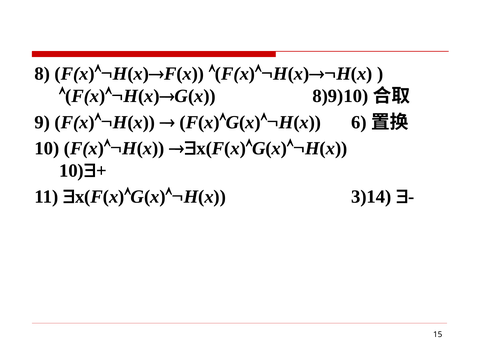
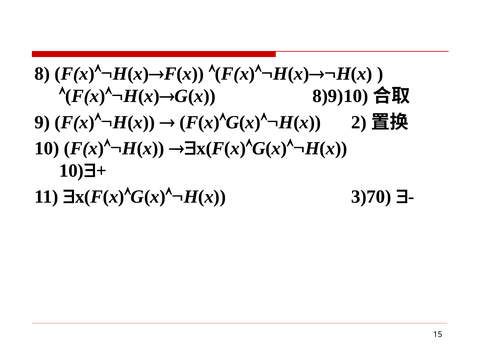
6: 6 -> 2
3)14: 3)14 -> 3)70
